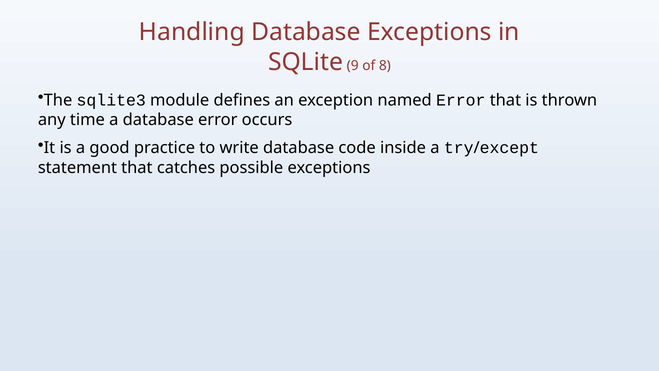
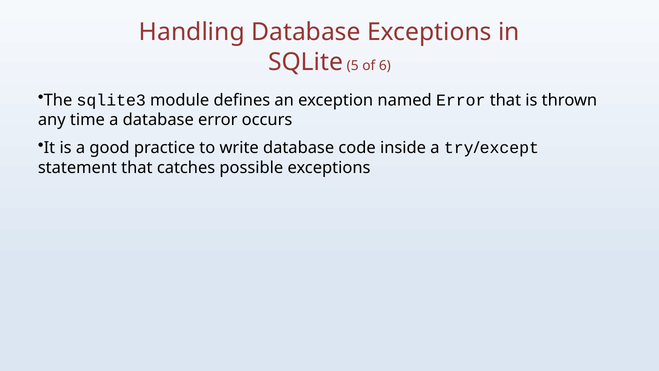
9: 9 -> 5
8: 8 -> 6
